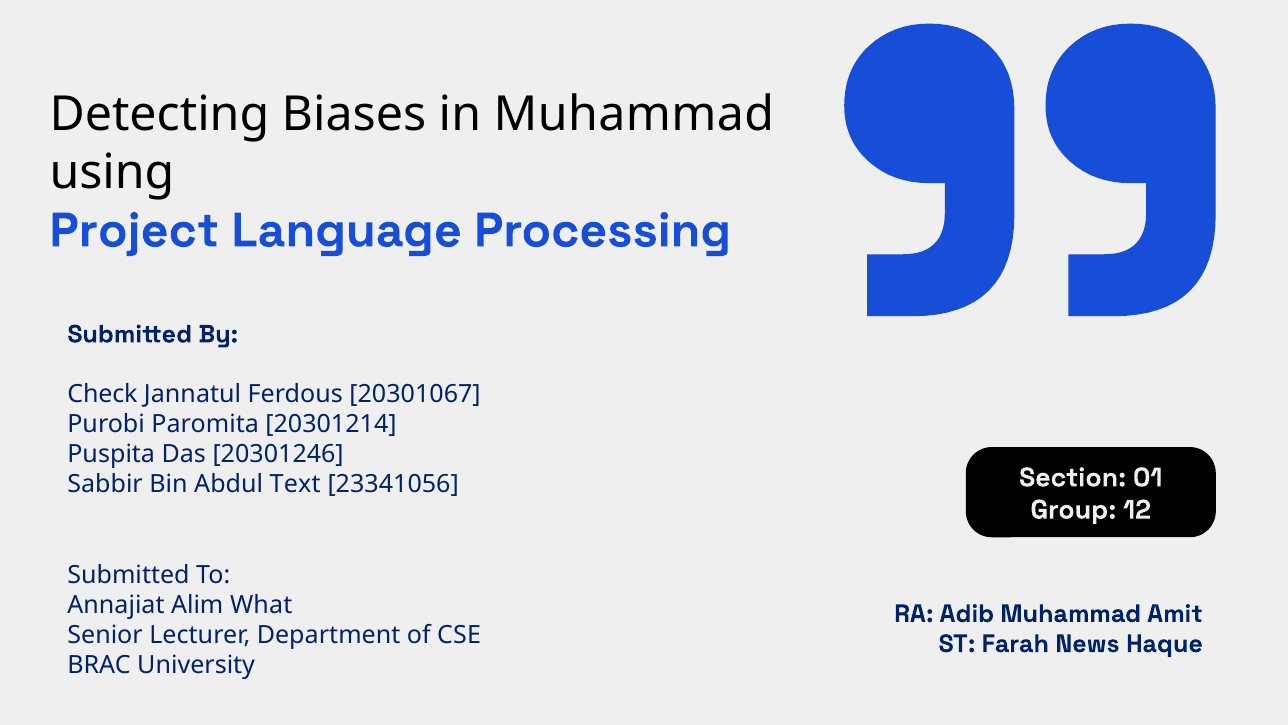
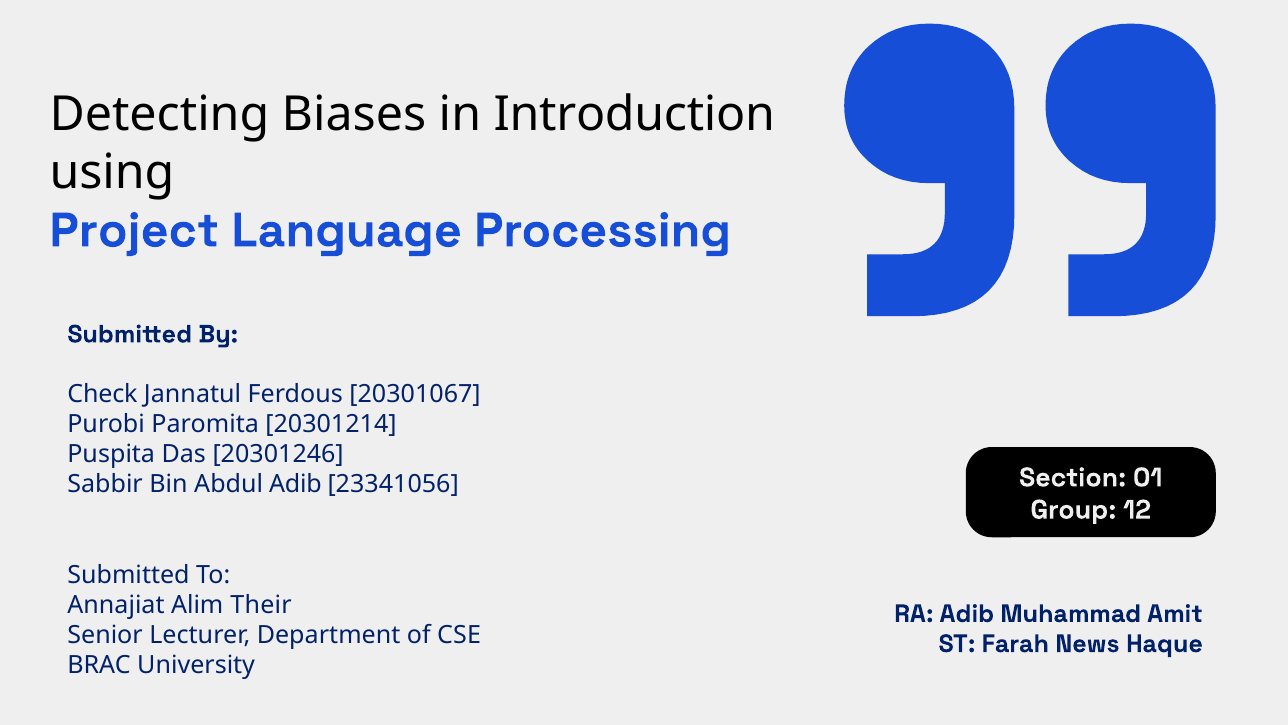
in Muhammad: Muhammad -> Introduction
Abdul Text: Text -> Adib
What: What -> Their
